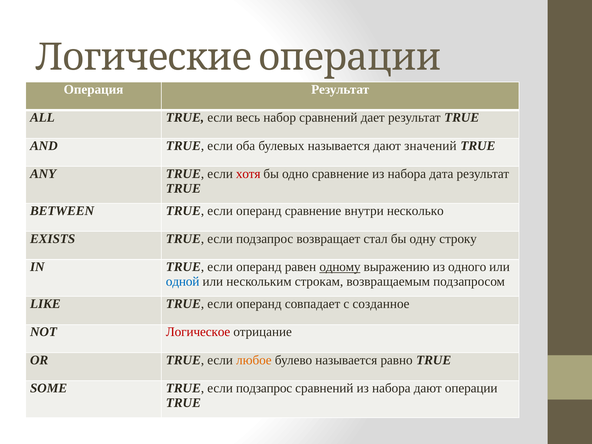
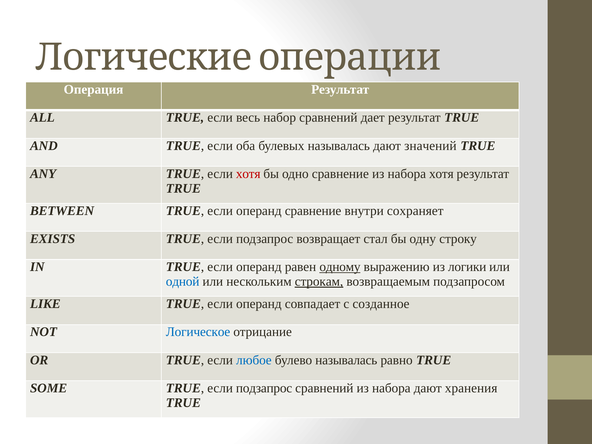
булевых называется: называется -> называлась
набора дата: дата -> хотя
несколько: несколько -> сохраняет
одного: одного -> логики
строкам underline: none -> present
Логическое colour: red -> blue
любое colour: orange -> blue
булево называется: называется -> называлась
операции: операции -> хранения
